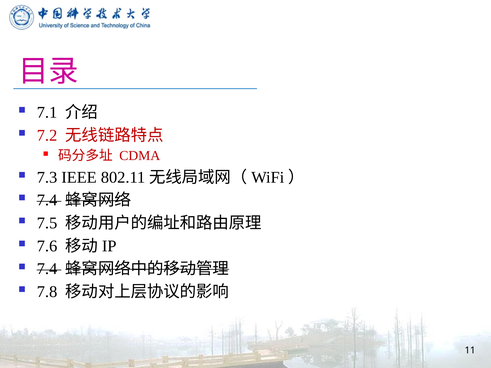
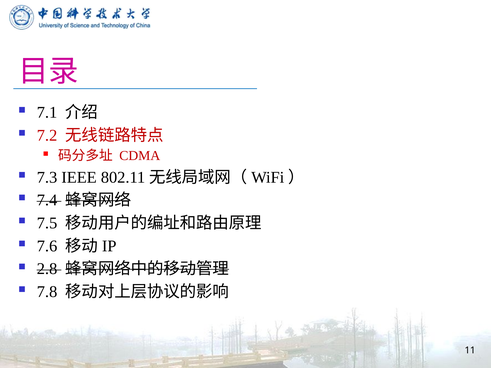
7.4 at (47, 269): 7.4 -> 2.8
